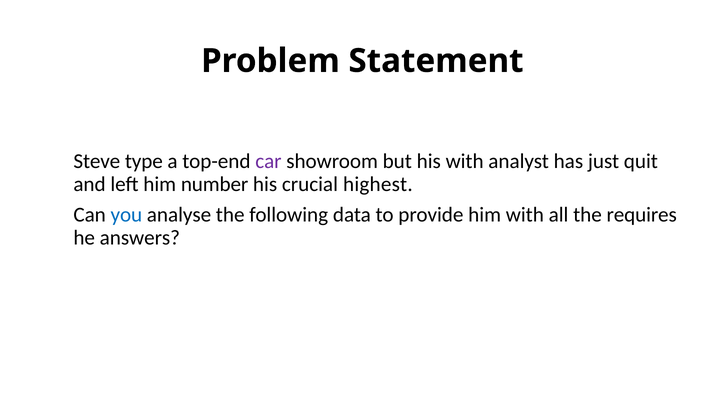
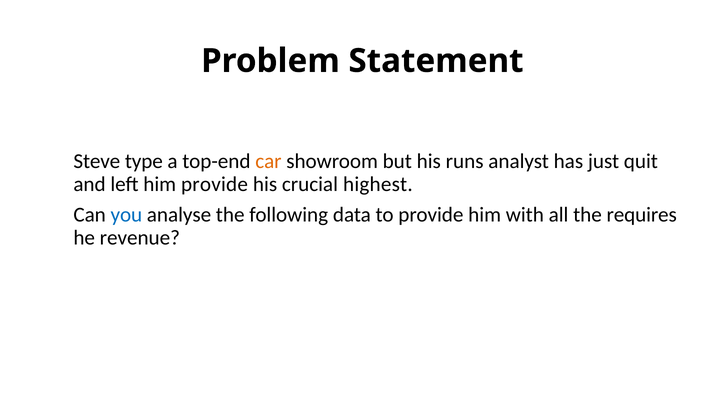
car colour: purple -> orange
his with: with -> runs
him number: number -> provide
answers: answers -> revenue
